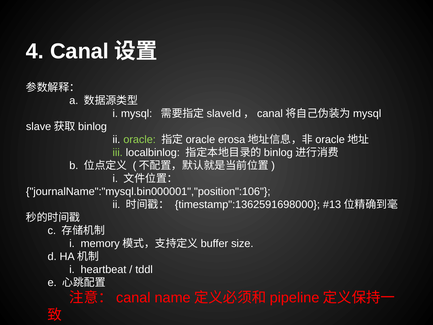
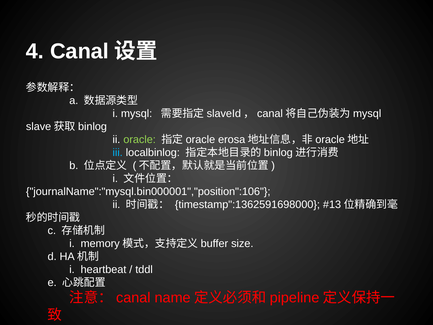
iii colour: light green -> light blue
